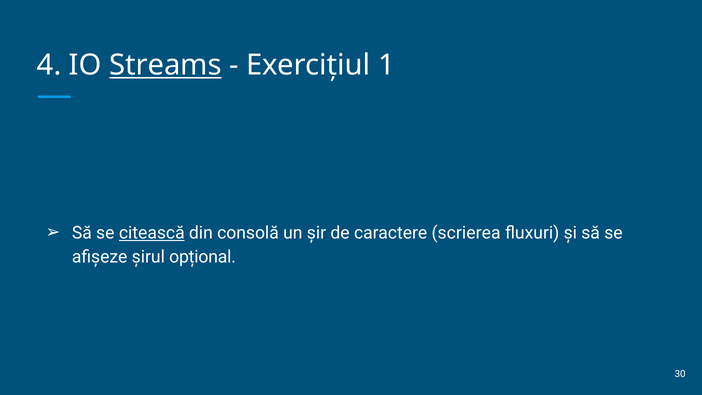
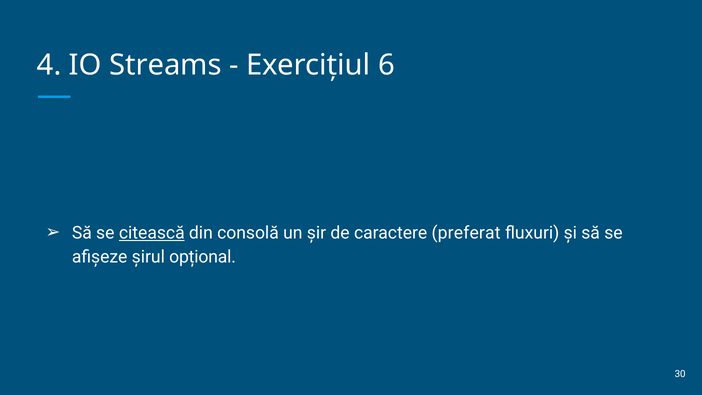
Streams underline: present -> none
1: 1 -> 6
scrierea: scrierea -> preferat
